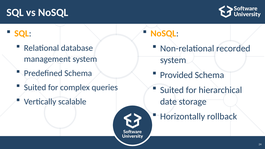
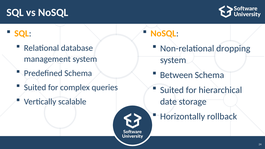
recorded: recorded -> dropping
Provided: Provided -> Between
